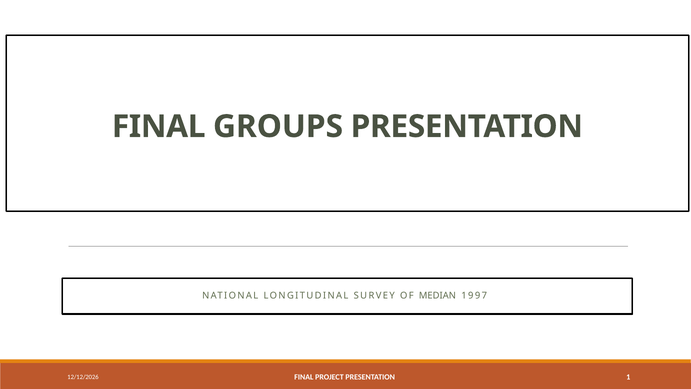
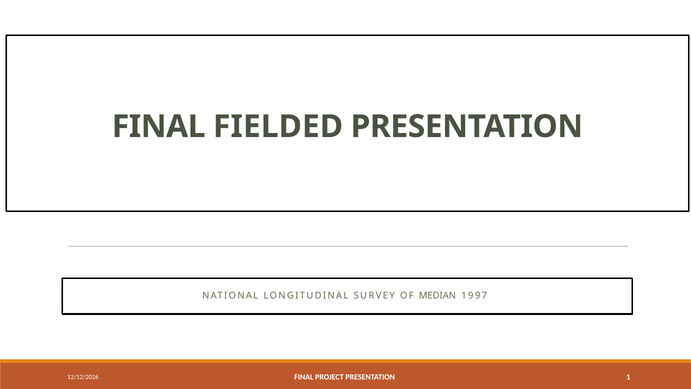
GROUPS: GROUPS -> FIELDED
